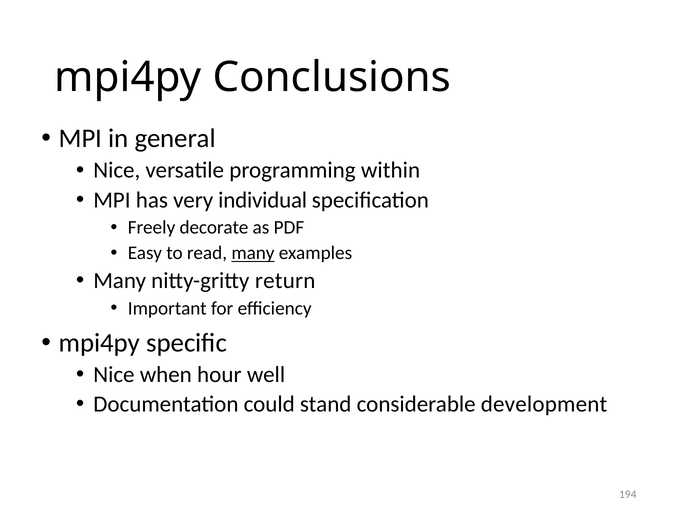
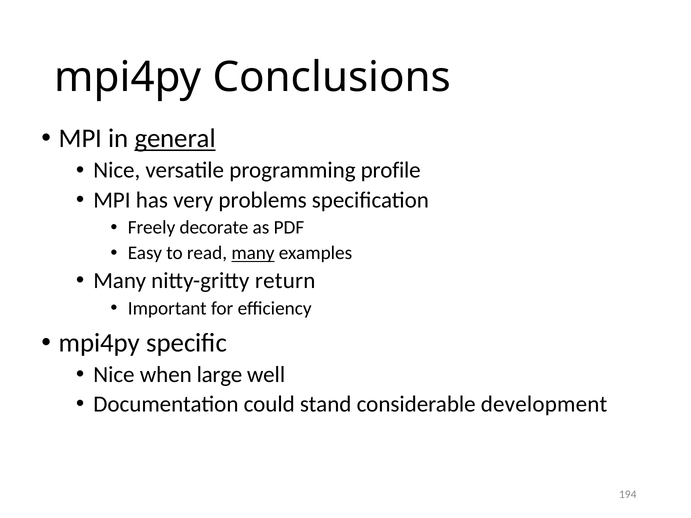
general underline: none -> present
within: within -> profile
individual: individual -> problems
hour: hour -> large
